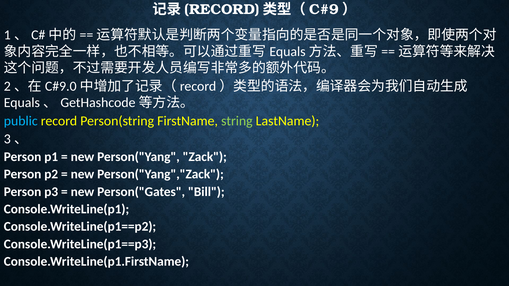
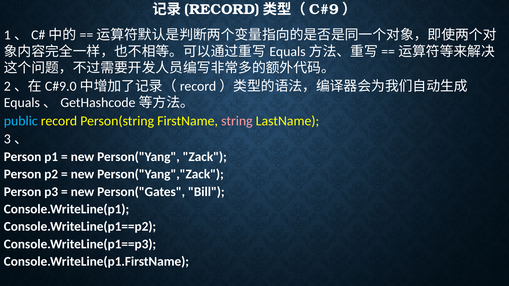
string colour: light green -> pink
